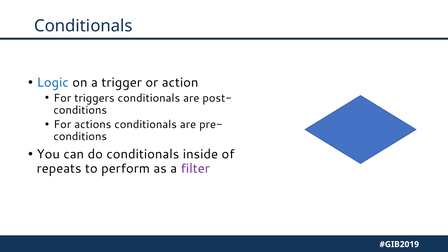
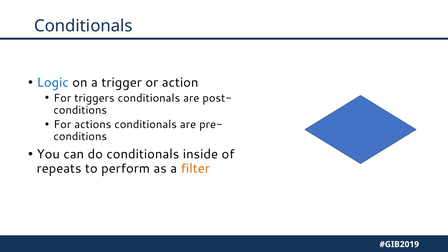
filter colour: purple -> orange
